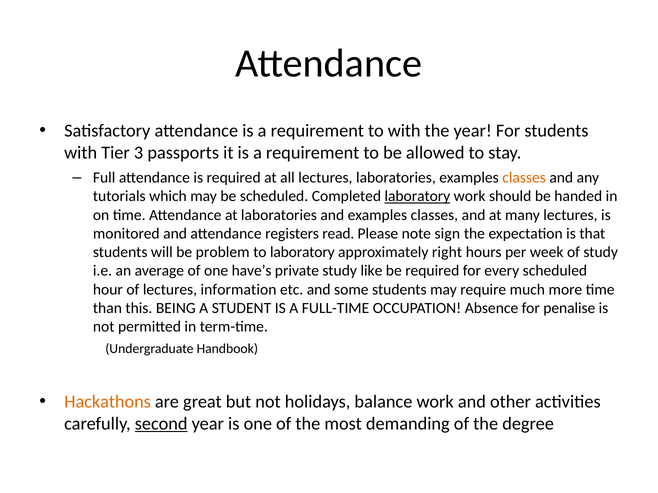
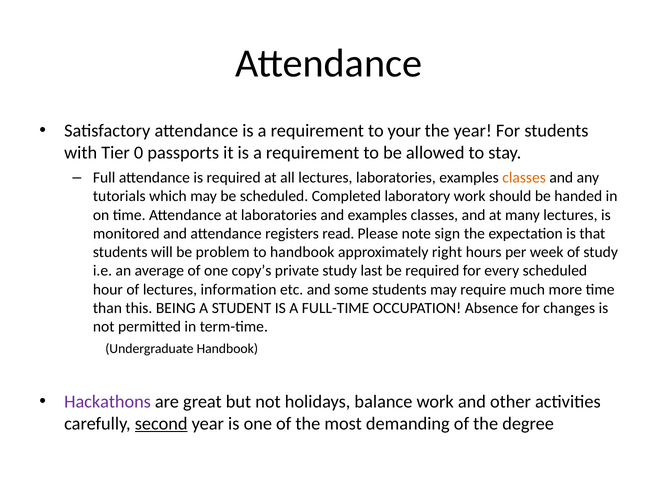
to with: with -> your
3: 3 -> 0
laboratory at (417, 197) underline: present -> none
to laboratory: laboratory -> handbook
have’s: have’s -> copy’s
like: like -> last
penalise: penalise -> changes
Hackathons colour: orange -> purple
